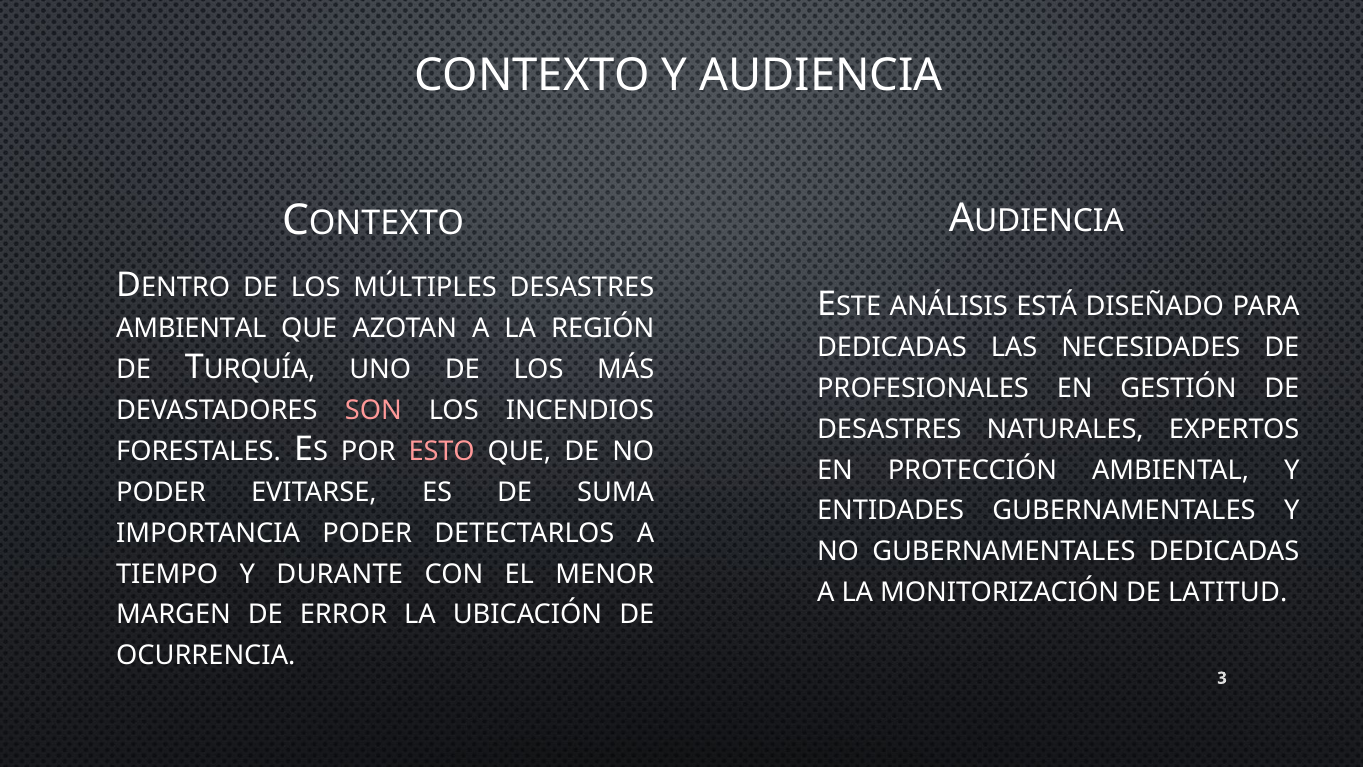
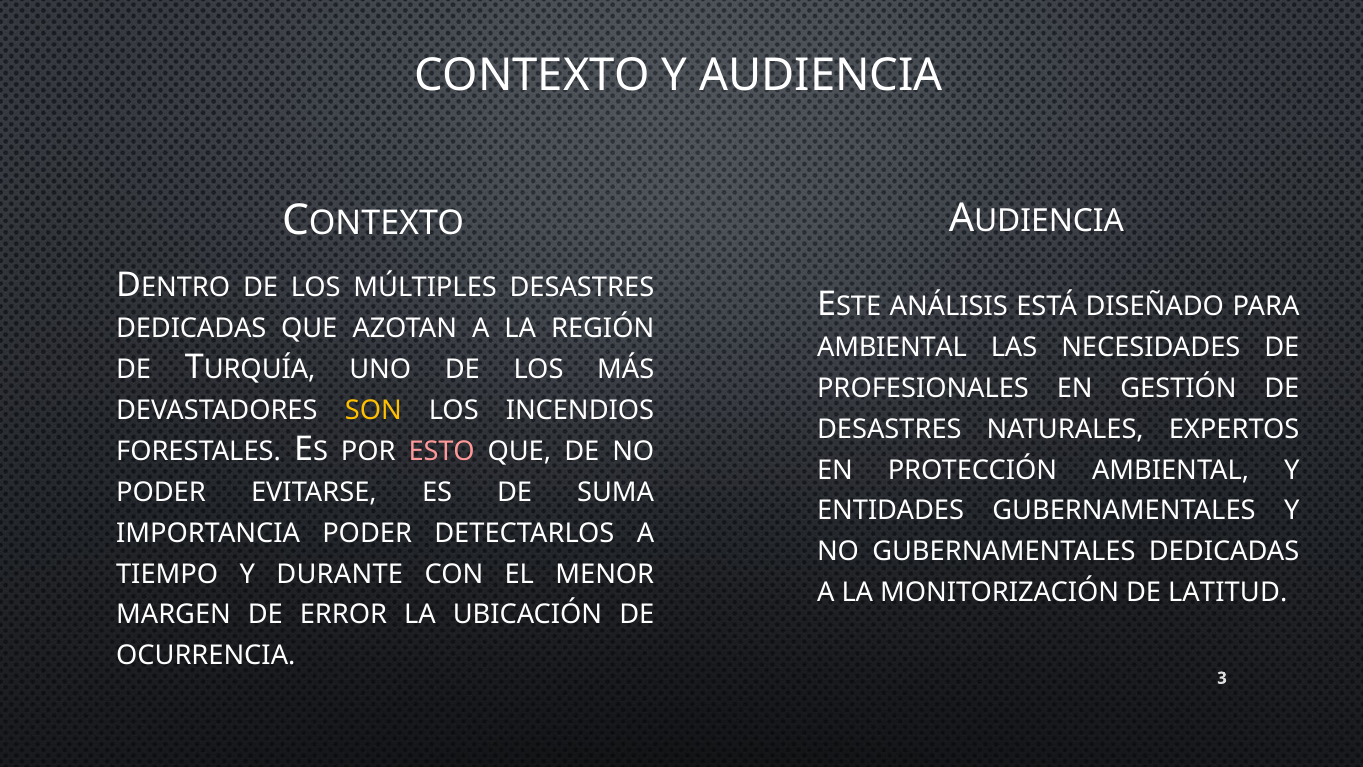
AMBIENTAL at (191, 328): AMBIENTAL -> DEDICADAS
DEDICADAS at (892, 347): DEDICADAS -> AMBIENTAL
SON colour: pink -> yellow
